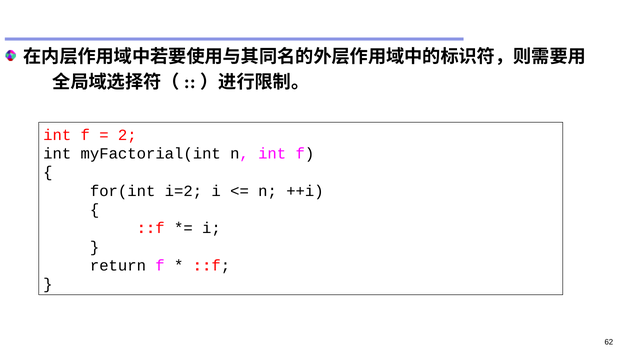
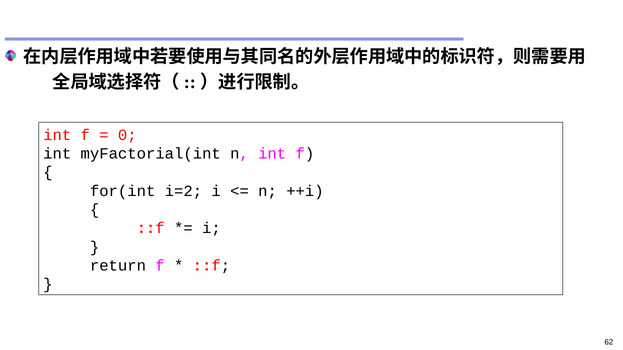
2: 2 -> 0
